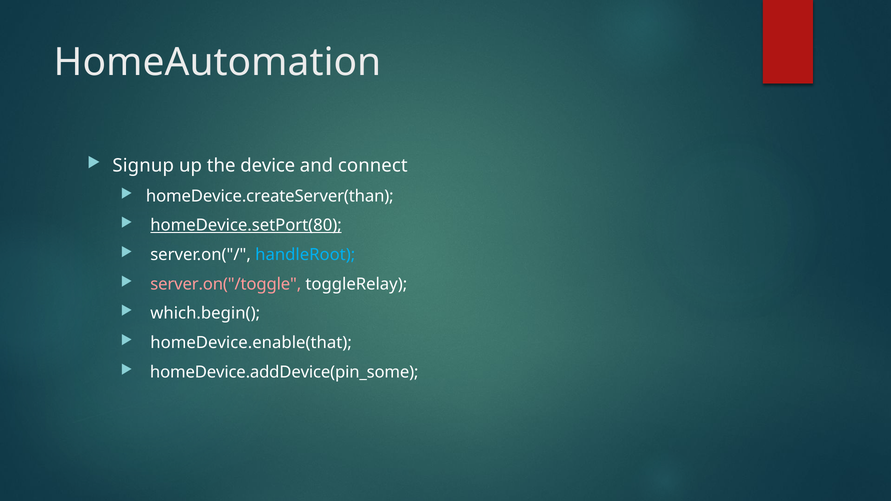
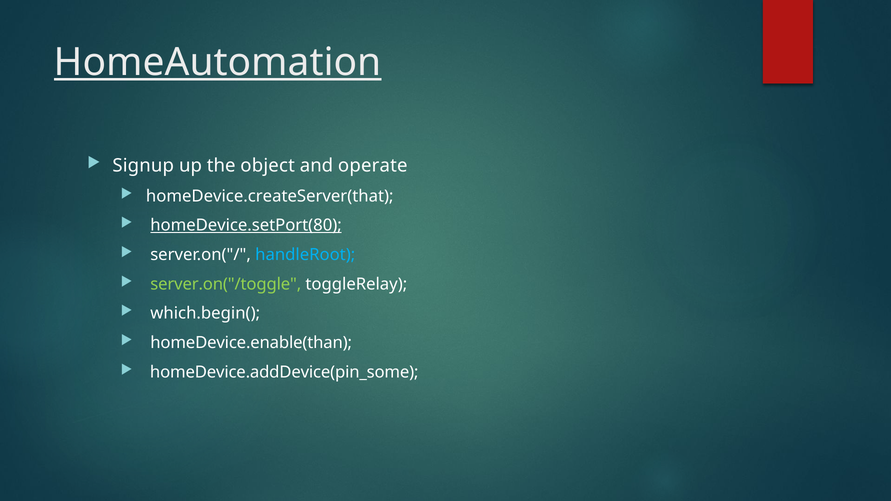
HomeAutomation underline: none -> present
device: device -> object
connect: connect -> operate
homeDevice.createServer(than: homeDevice.createServer(than -> homeDevice.createServer(that
server.on("/toggle colour: pink -> light green
homeDevice.enable(that: homeDevice.enable(that -> homeDevice.enable(than
